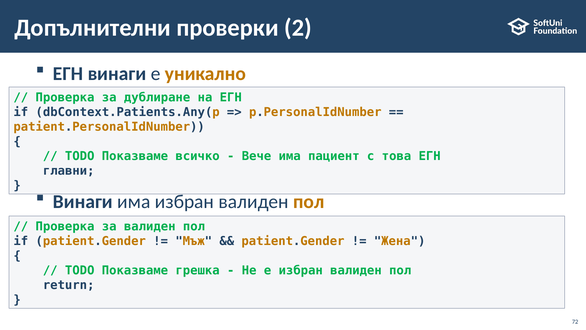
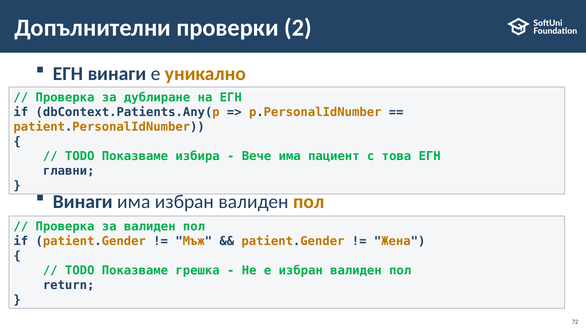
всичко: всичко -> избира
